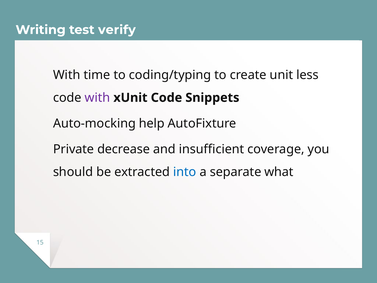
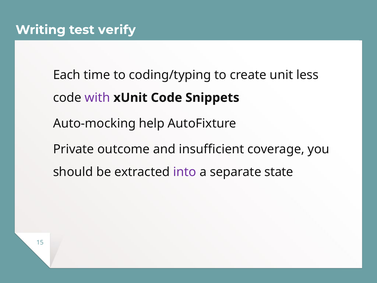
With at (67, 75): With -> Each
decrease: decrease -> outcome
into colour: blue -> purple
what: what -> state
